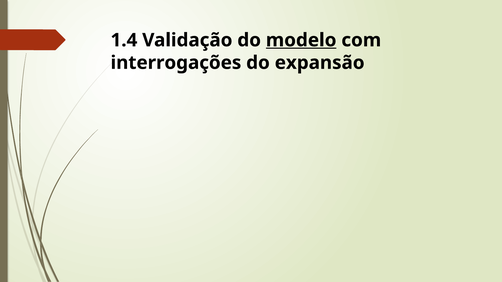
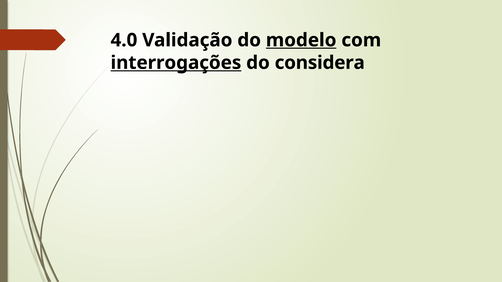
1.4: 1.4 -> 4.0
interrogações underline: none -> present
expansão: expansão -> considera
